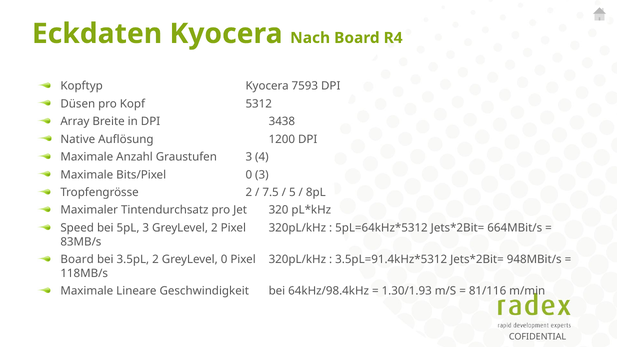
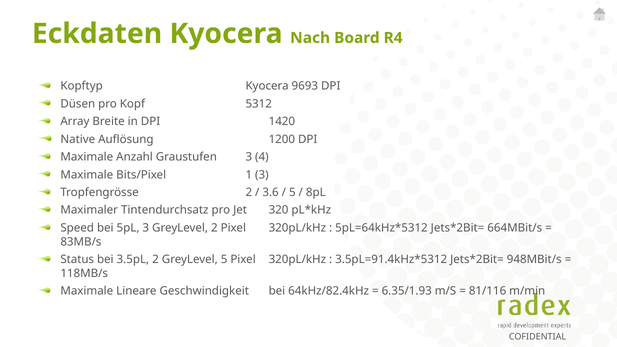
7593: 7593 -> 9693
3438: 3438 -> 1420
Bits/Pixel 0: 0 -> 1
7.5: 7.5 -> 3.6
Board at (77, 260): Board -> Status
GreyLevel 0: 0 -> 5
64kHz/98.4kHz: 64kHz/98.4kHz -> 64kHz/82.4kHz
1.30/1.93: 1.30/1.93 -> 6.35/1.93
